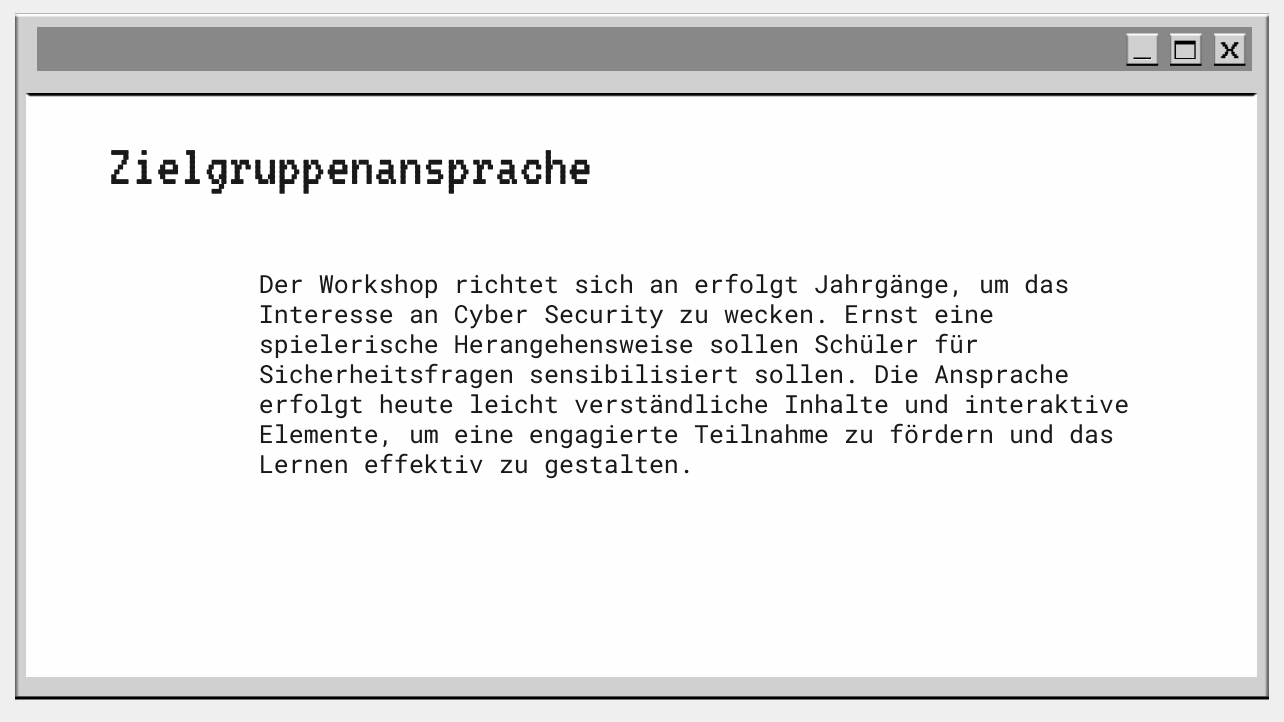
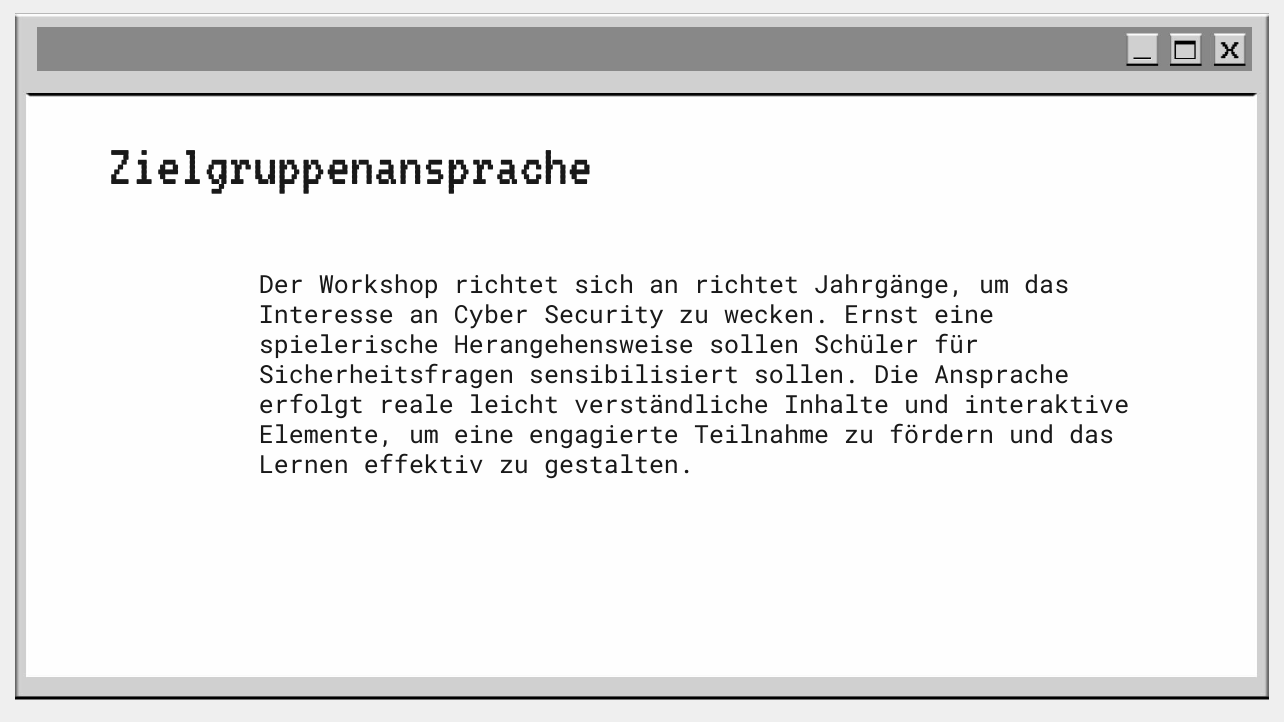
an erfolgt: erfolgt -> richtet
heute: heute -> reale
